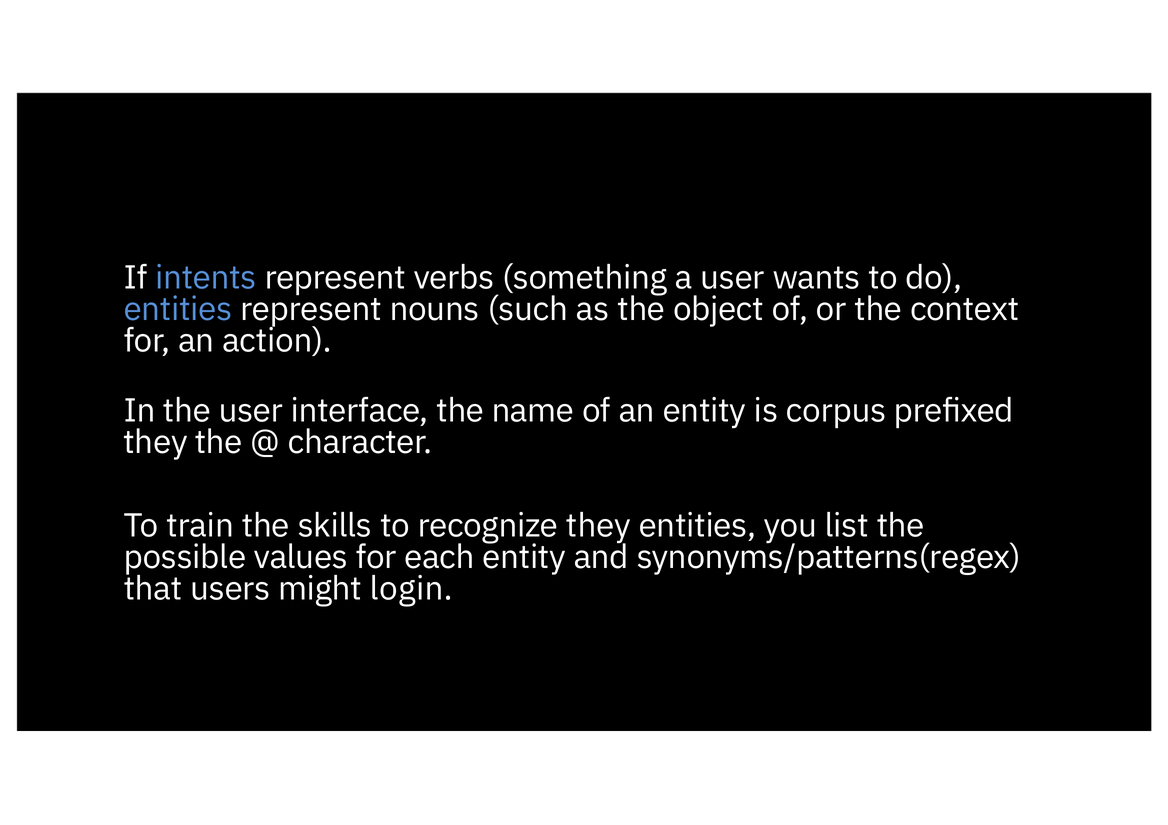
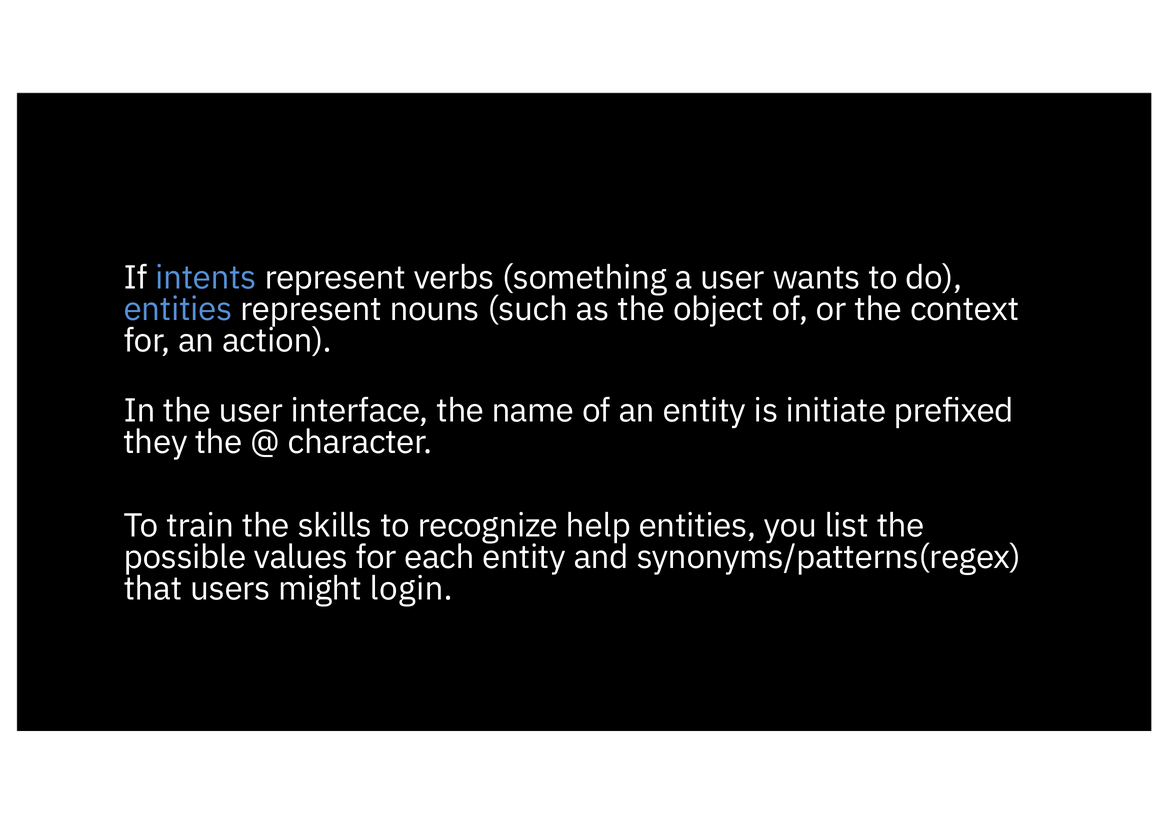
corpus: corpus -> initiate
recognize they: they -> help
